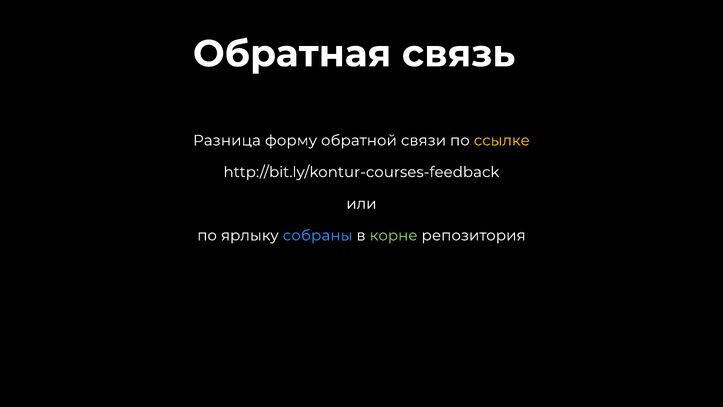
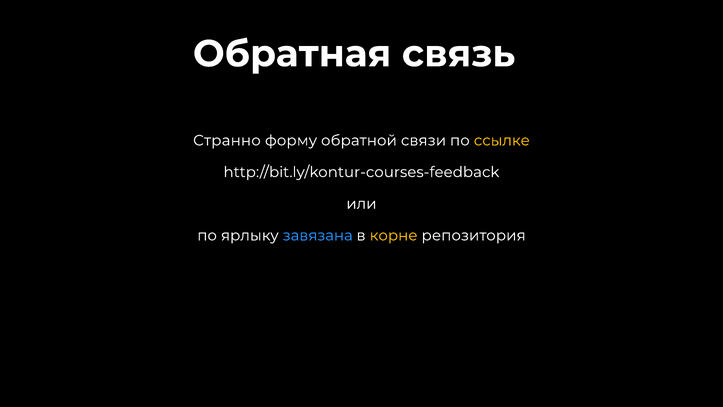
Разница: Разница -> Странно
собраны: собраны -> завязана
корне colour: light green -> yellow
